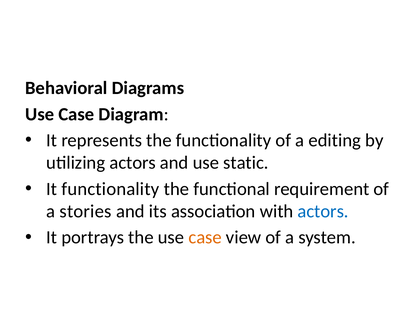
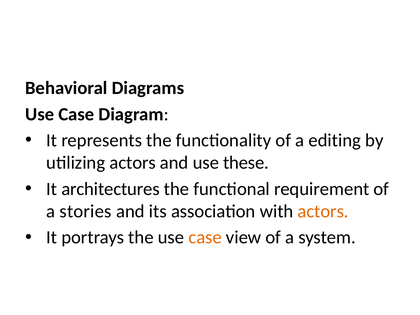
static: static -> these
It functionality: functionality -> architectures
actors at (323, 211) colour: blue -> orange
